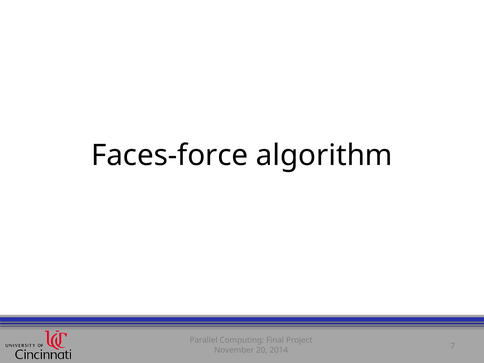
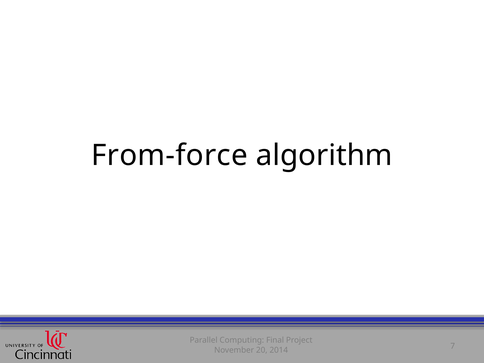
Faces-force: Faces-force -> From-force
